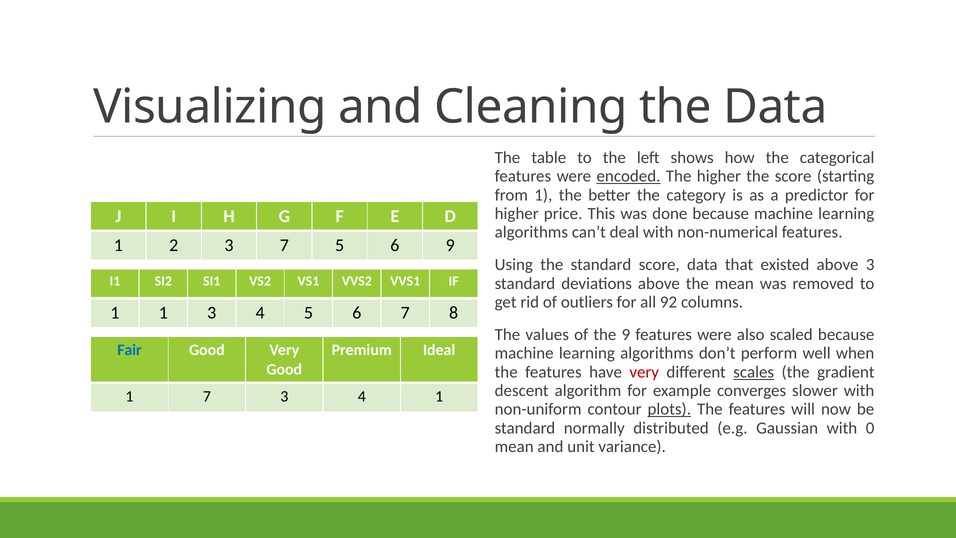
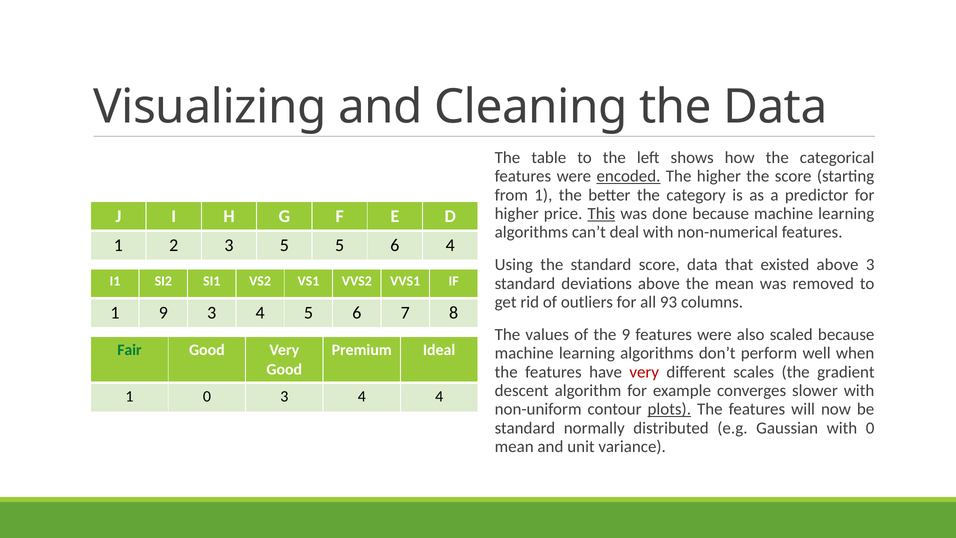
This underline: none -> present
3 7: 7 -> 5
6 9: 9 -> 4
92: 92 -> 93
1 1: 1 -> 9
Fair colour: blue -> green
scales underline: present -> none
1 7: 7 -> 0
4 1: 1 -> 4
